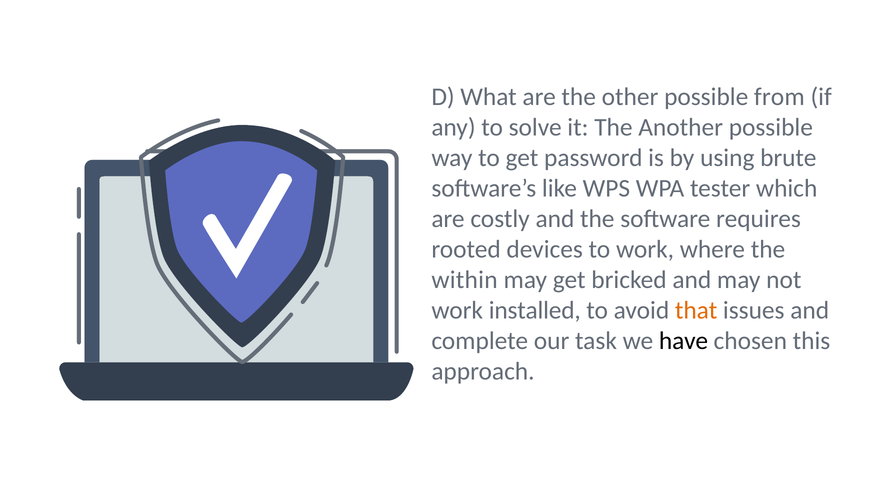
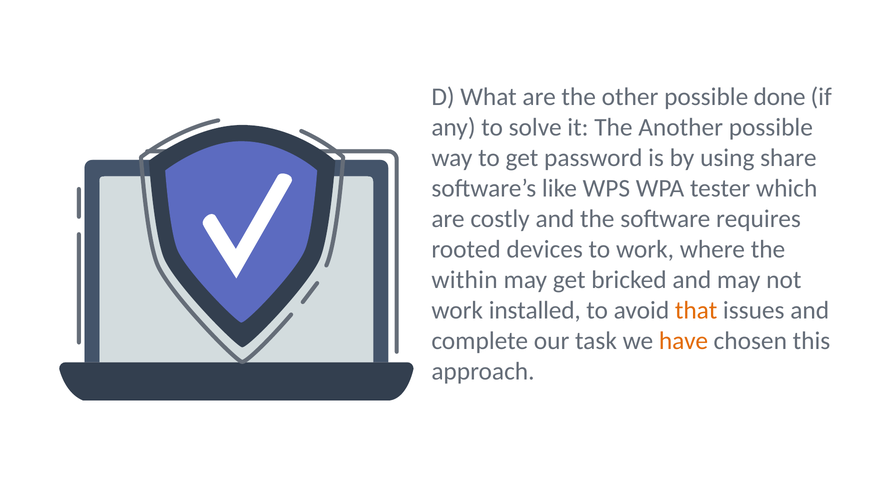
from: from -> done
brute: brute -> share
have colour: black -> orange
